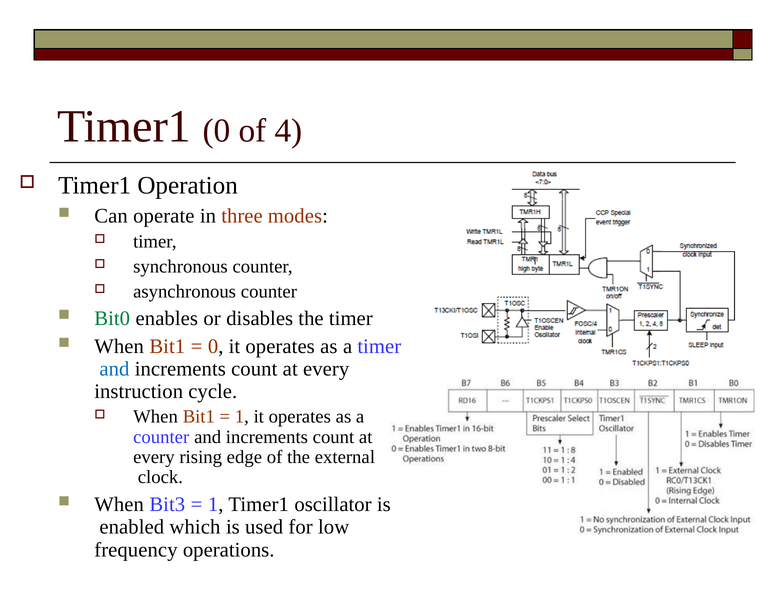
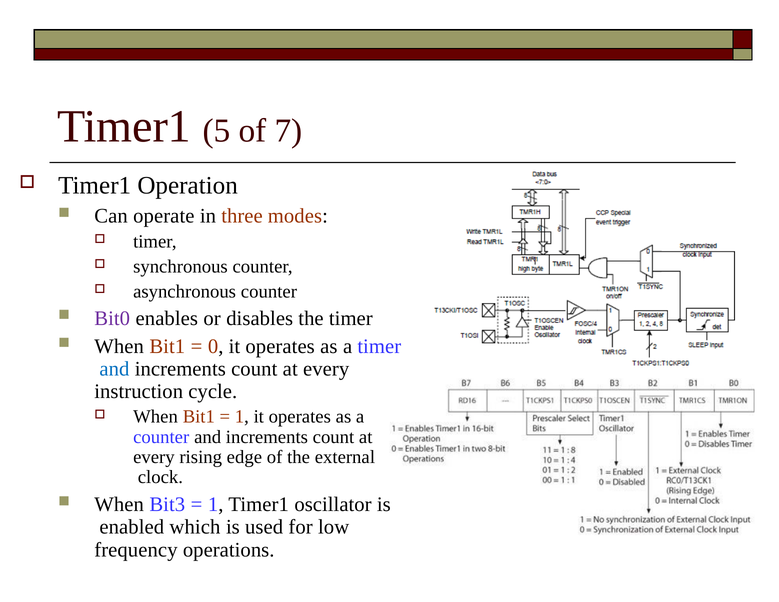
Timer1 0: 0 -> 5
4: 4 -> 7
Bit0 colour: green -> purple
